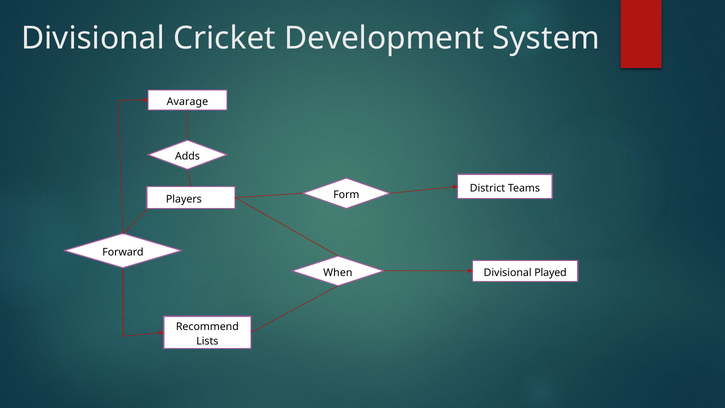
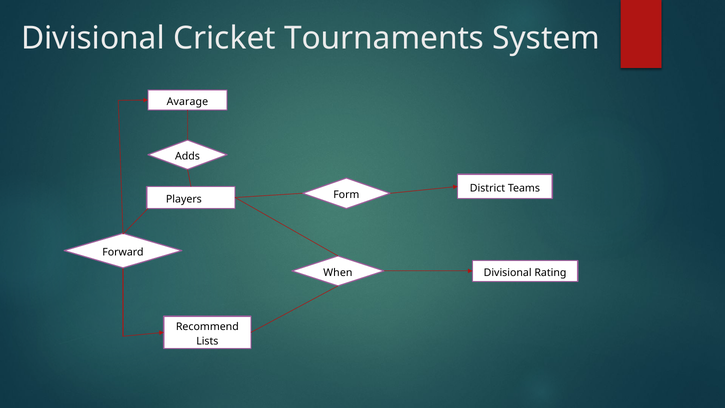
Development: Development -> Tournaments
Played: Played -> Rating
